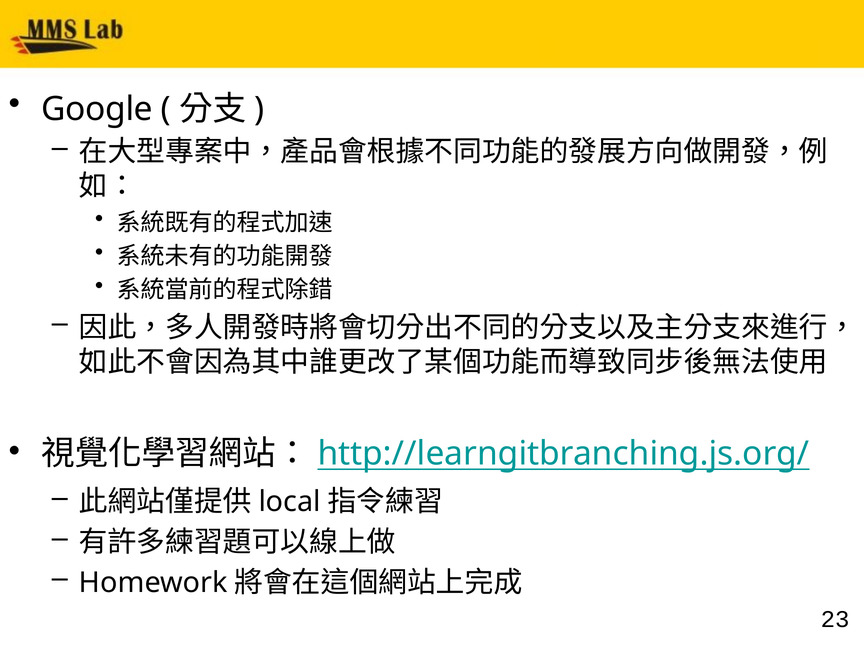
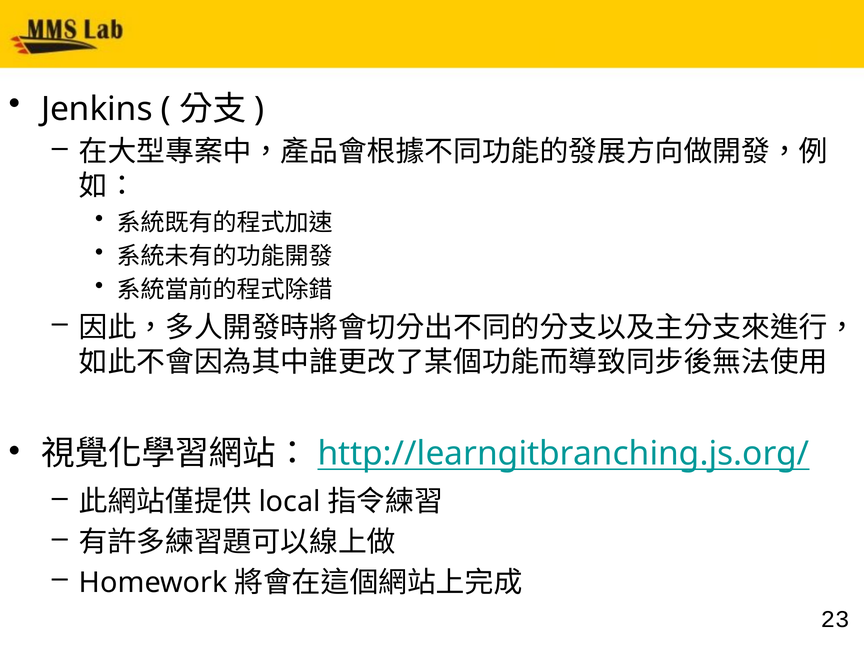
Google: Google -> Jenkins
